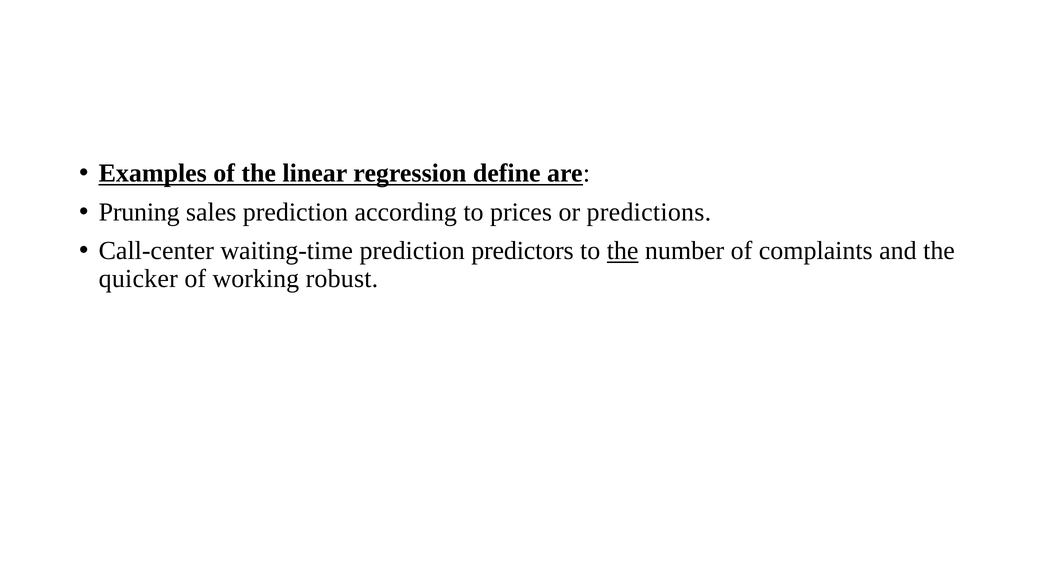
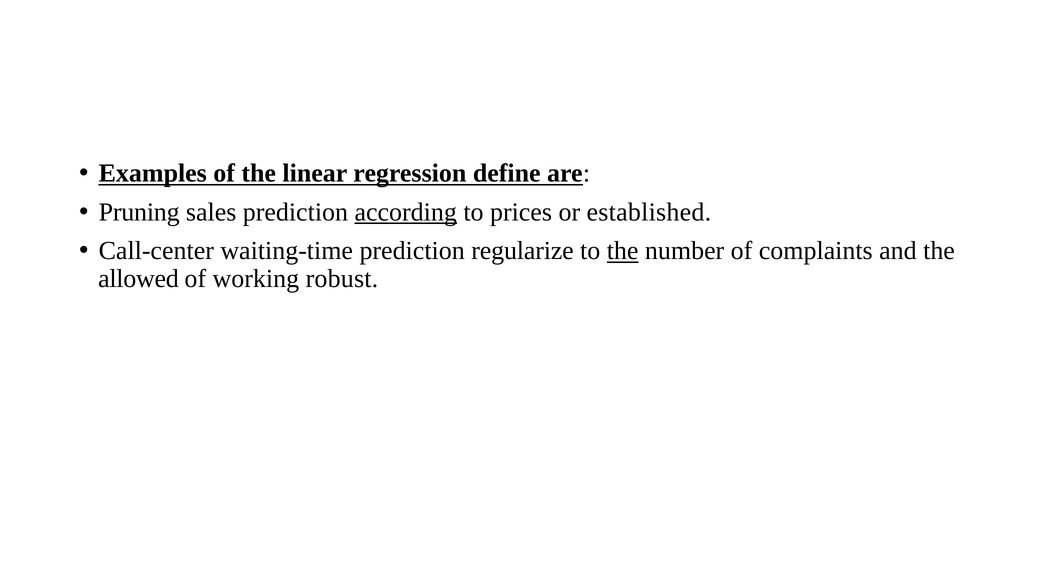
according underline: none -> present
predictions: predictions -> established
predictors: predictors -> regularize
quicker: quicker -> allowed
